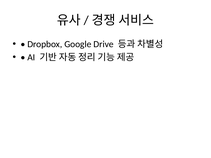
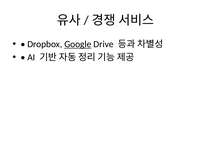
Google underline: none -> present
